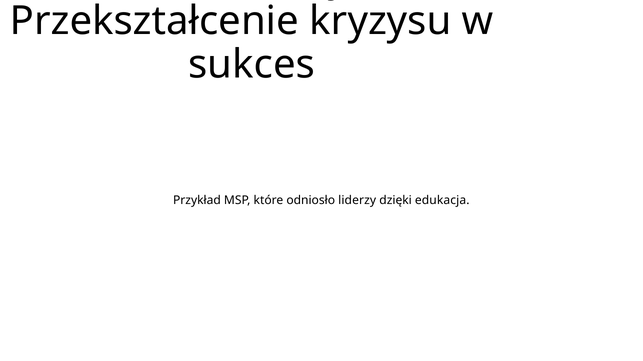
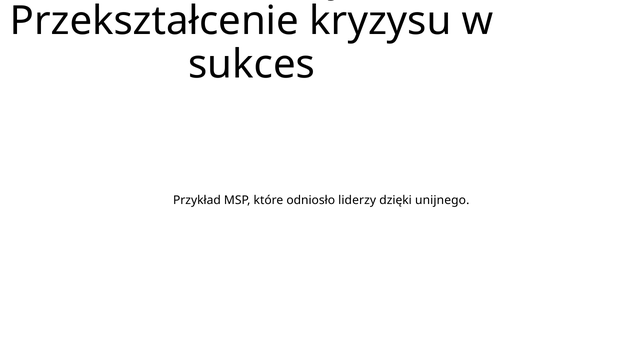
edukacja: edukacja -> unijnego
